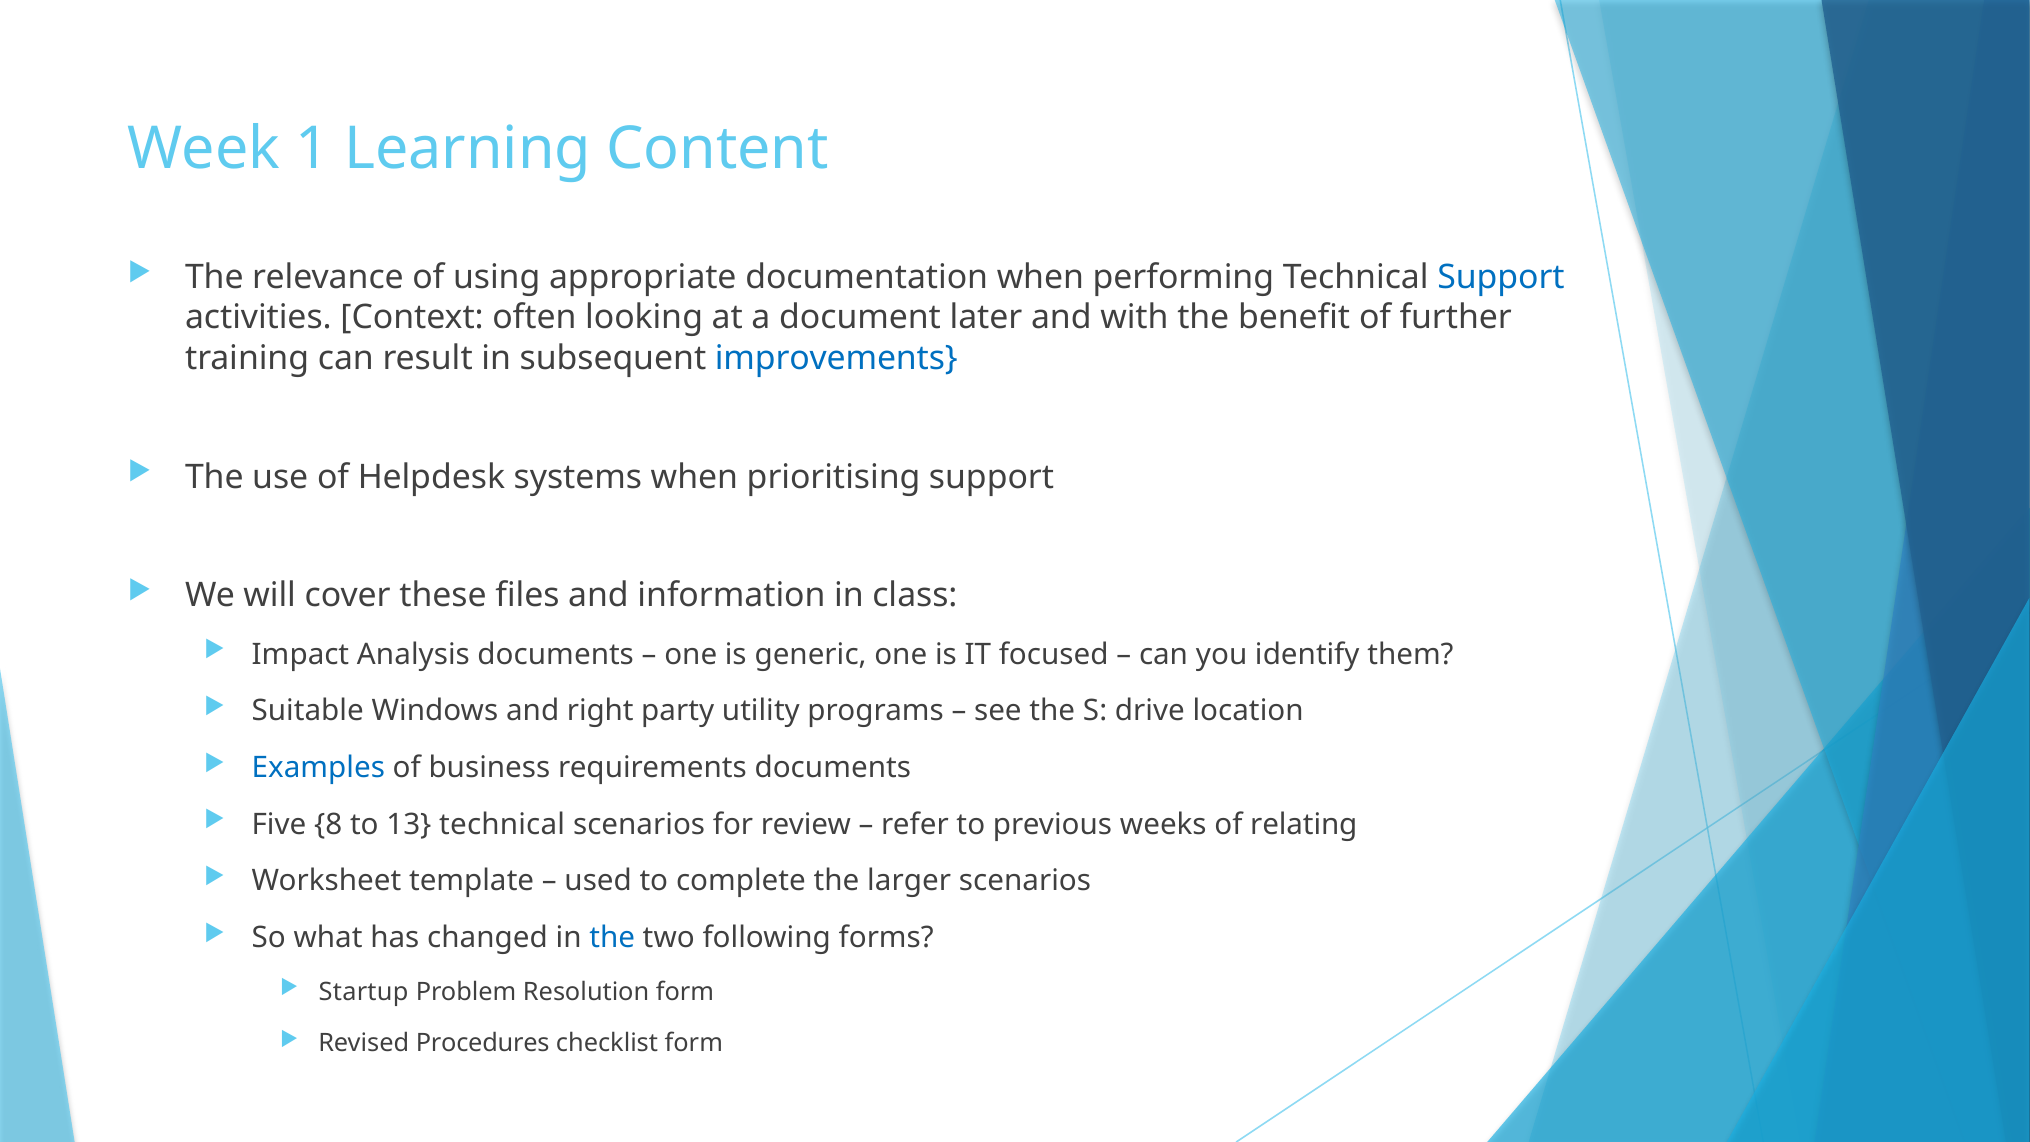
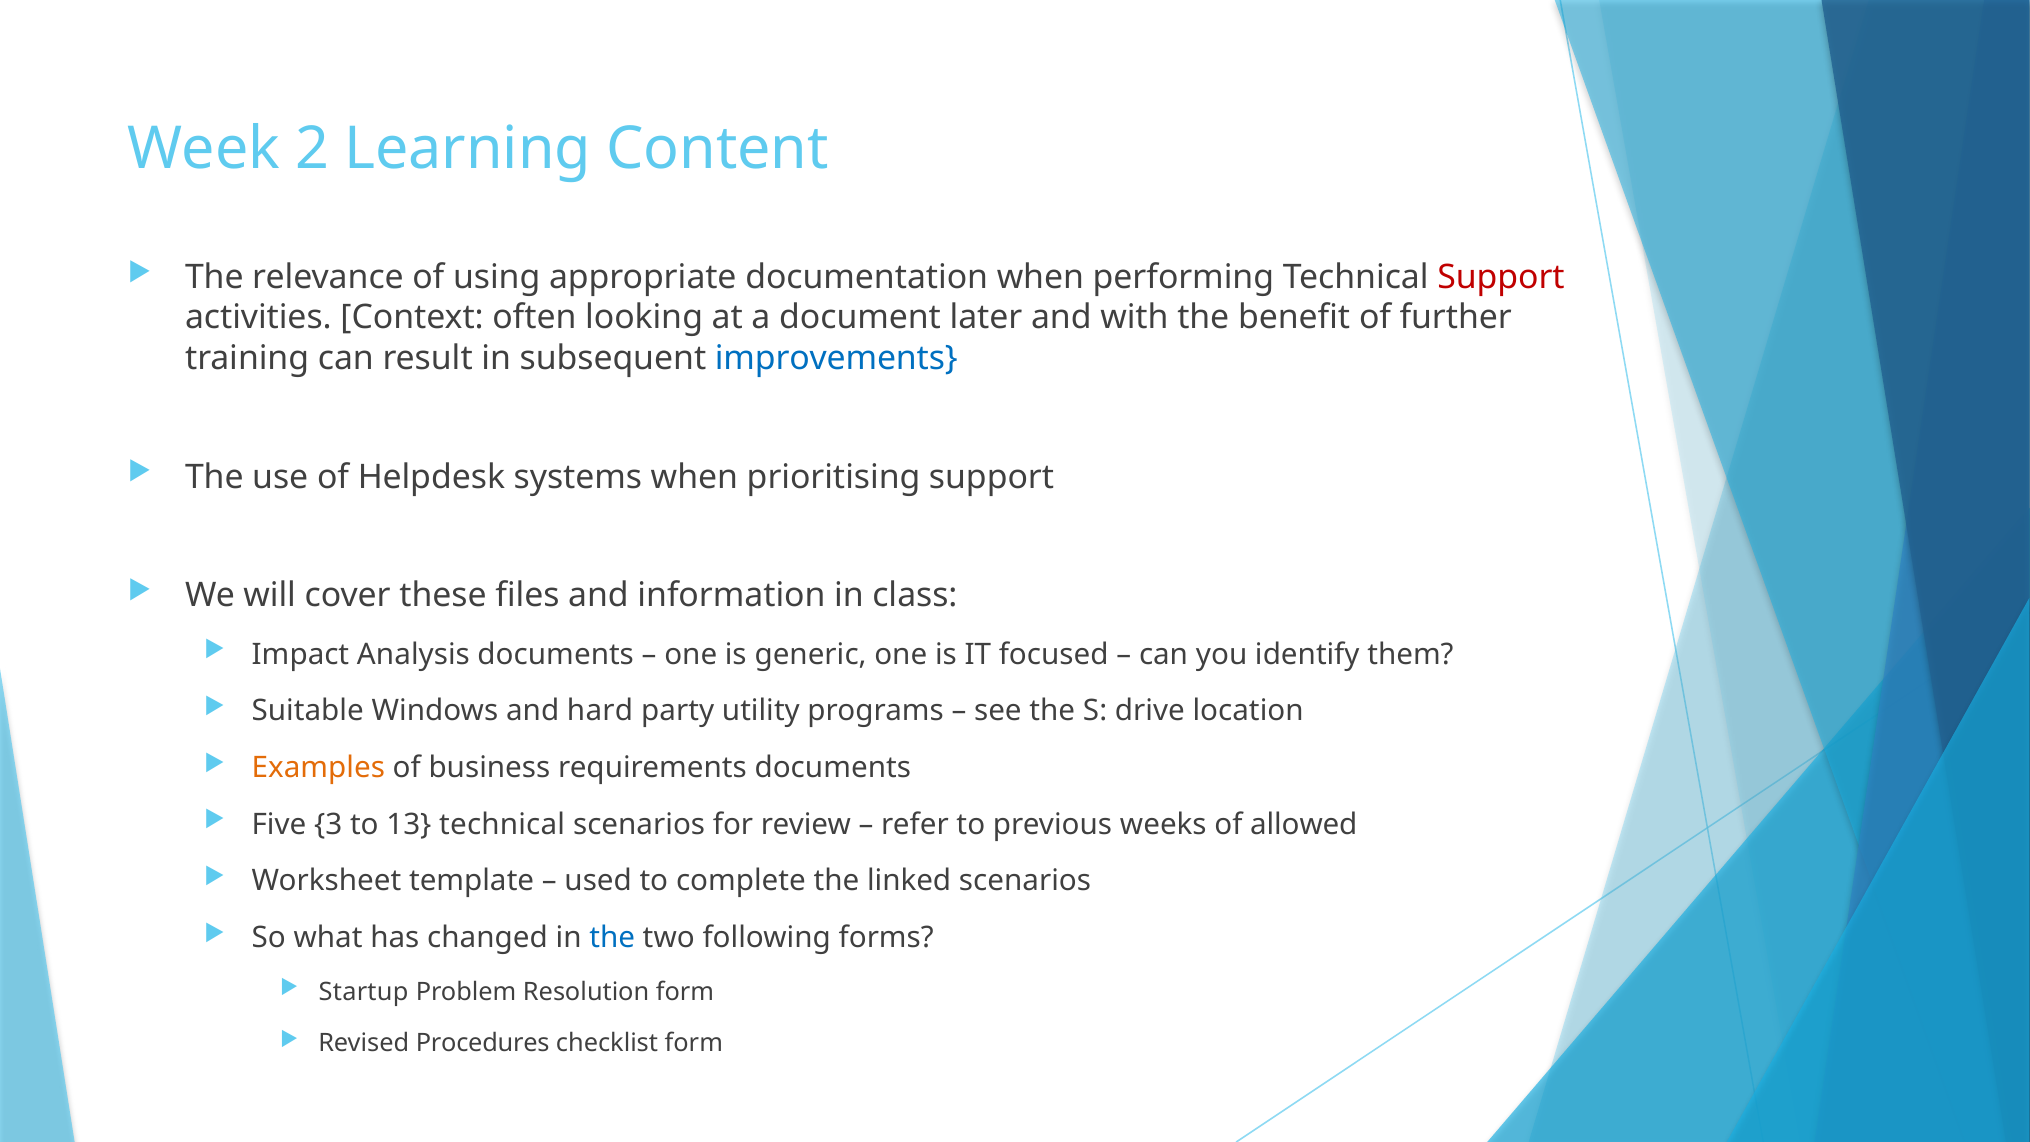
1: 1 -> 2
Support at (1501, 277) colour: blue -> red
right: right -> hard
Examples colour: blue -> orange
8: 8 -> 3
relating: relating -> allowed
larger: larger -> linked
